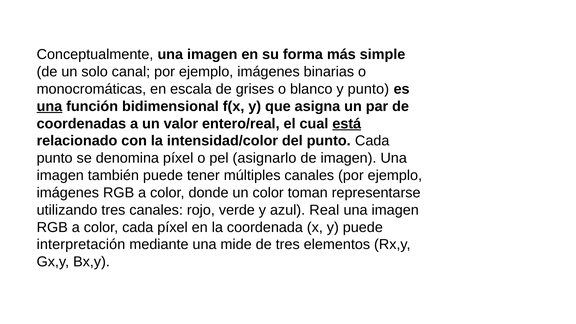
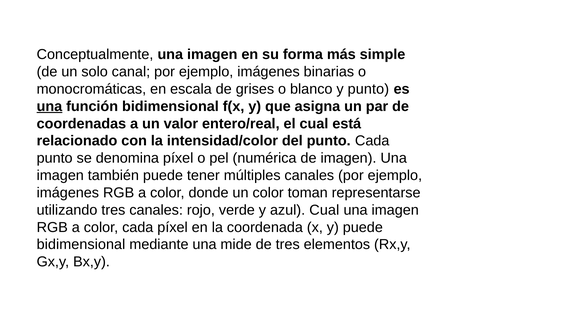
está underline: present -> none
asignarlo: asignarlo -> numérica
azul Real: Real -> Cual
interpretación at (81, 245): interpretación -> bidimensional
